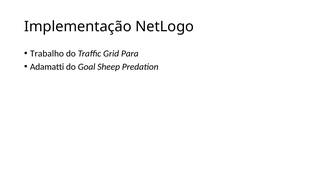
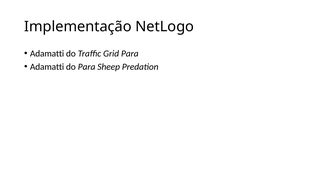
Trabalho at (47, 54): Trabalho -> Adamatti
do Goal: Goal -> Para
